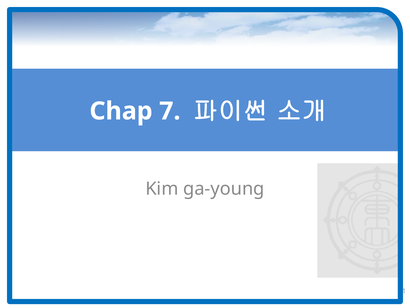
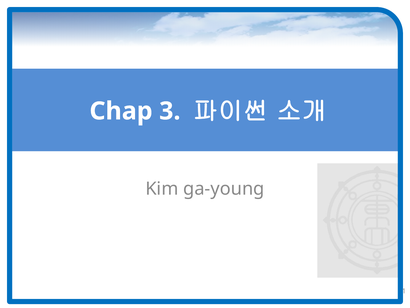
7: 7 -> 3
